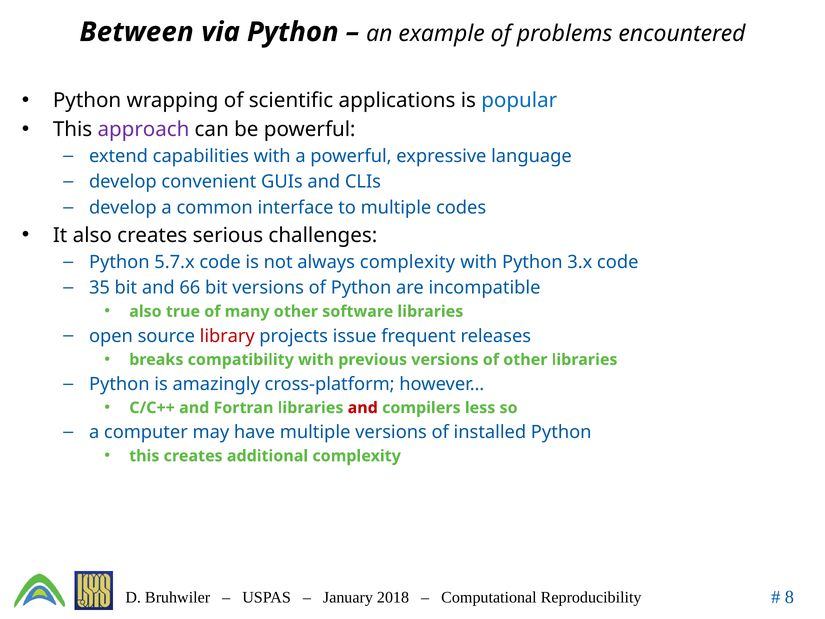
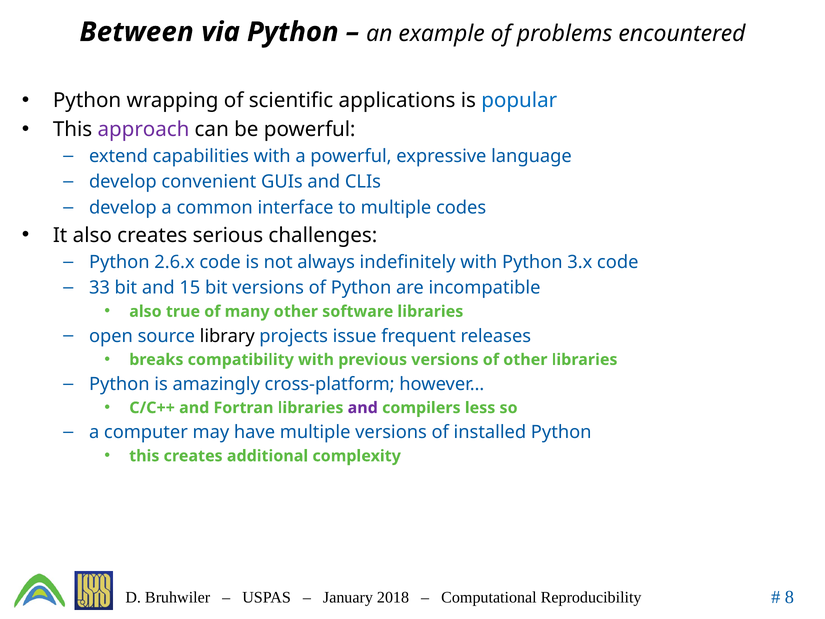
5.7.x: 5.7.x -> 2.6.x
always complexity: complexity -> indefinitely
35: 35 -> 33
66: 66 -> 15
library colour: red -> black
and at (363, 408) colour: red -> purple
